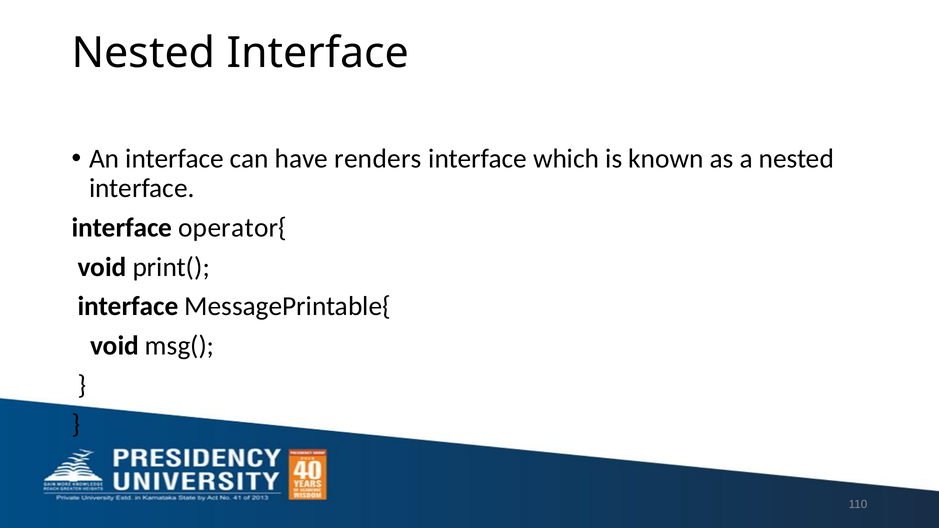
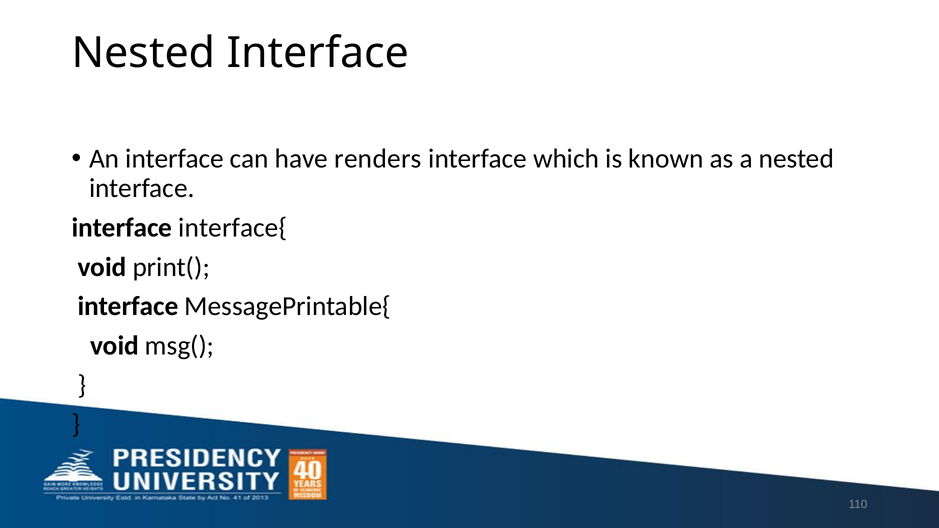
operator{: operator{ -> interface{
